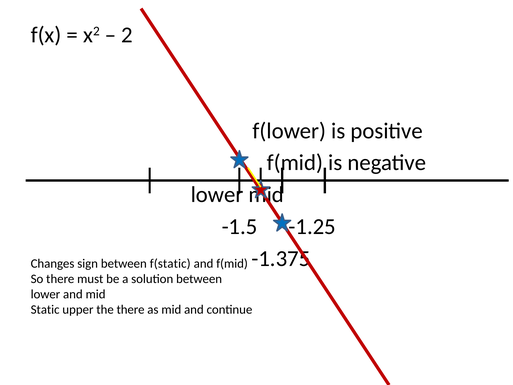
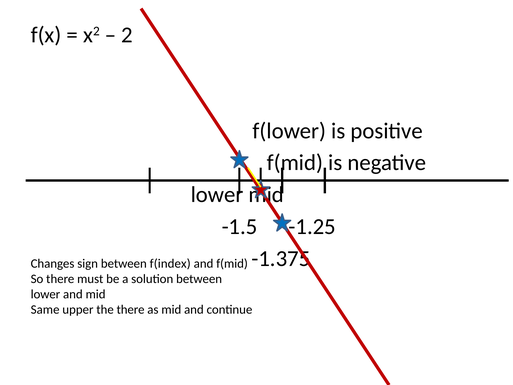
f(static: f(static -> f(index
Static: Static -> Same
